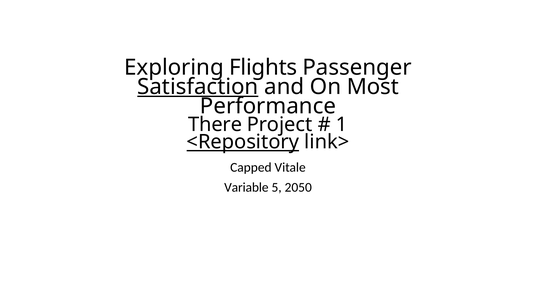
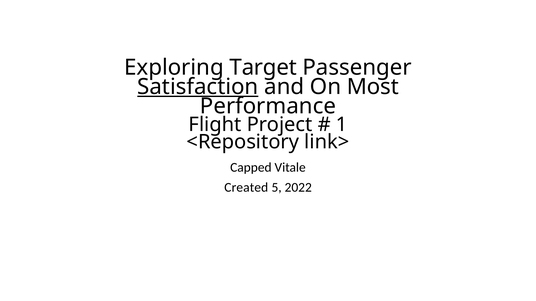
Flights: Flights -> Target
There: There -> Flight
<Repository underline: present -> none
Variable: Variable -> Created
2050: 2050 -> 2022
